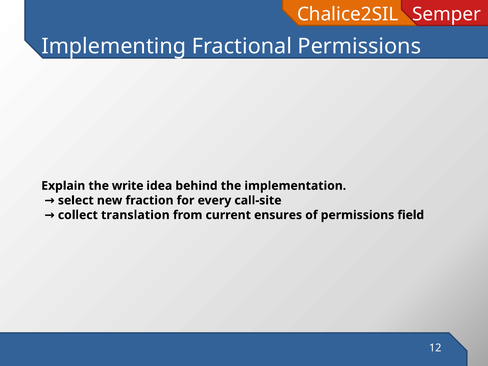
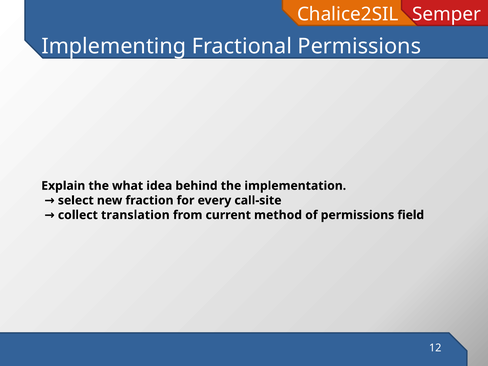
write: write -> what
ensures: ensures -> method
